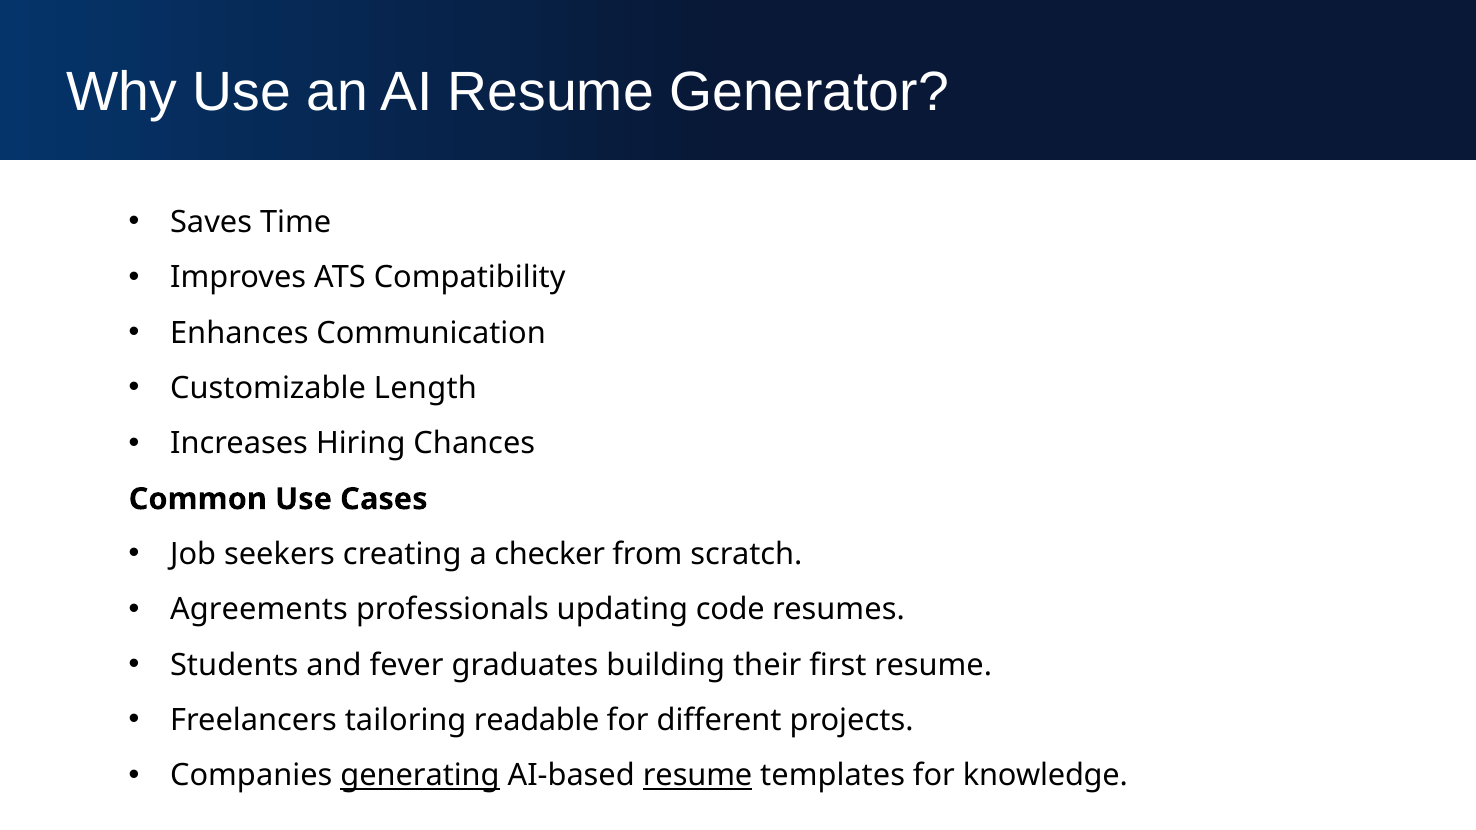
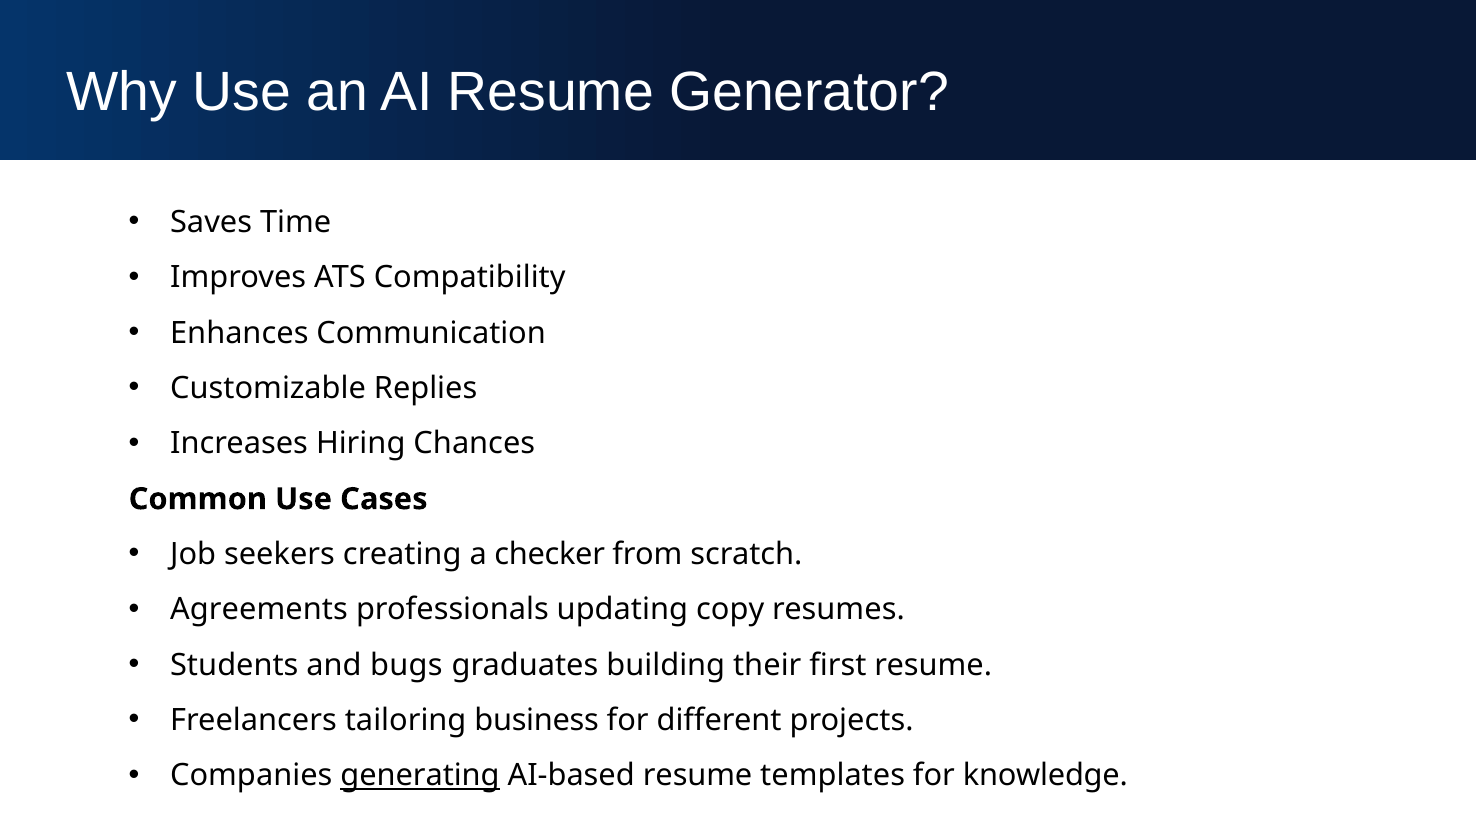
Length: Length -> Replies
code: code -> copy
fever: fever -> bugs
readable: readable -> business
resume at (698, 776) underline: present -> none
